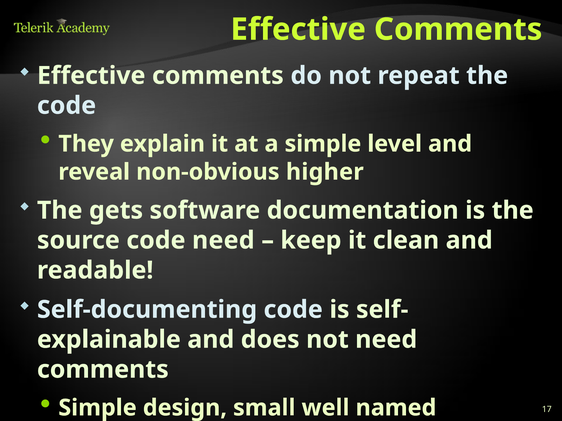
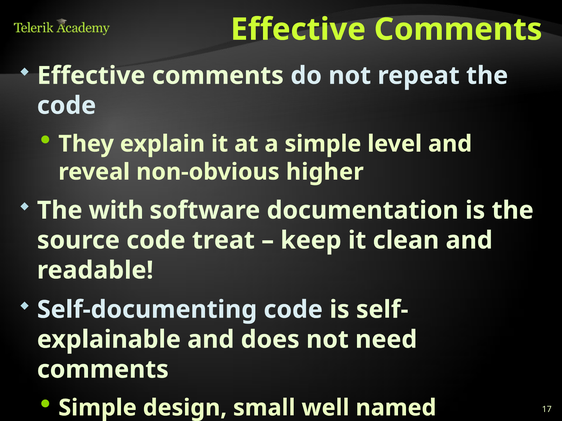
gets: gets -> with
code need: need -> treat
